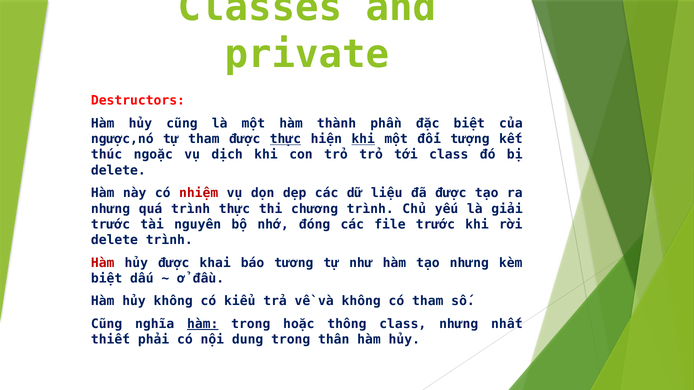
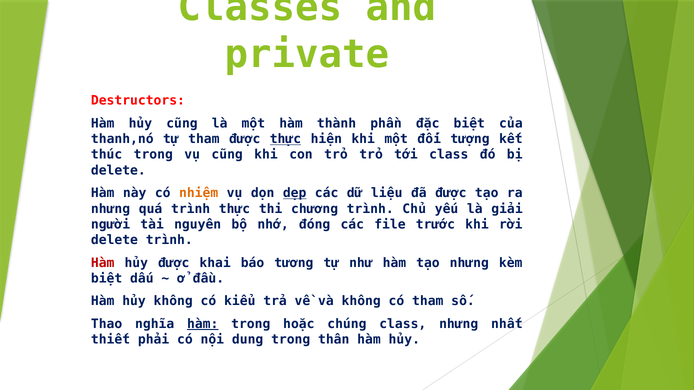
ngược,nó: ngược,nó -> thanh,nó
khi at (363, 139) underline: present -> none
thúc ngoặc: ngoặc -> trong
vụ dịch: dịch -> cũng
nhiệm colour: red -> orange
dẹp underline: none -> present
trước at (111, 225): trước -> người
Cũng at (107, 324): Cũng -> Thao
thông: thông -> chúng
